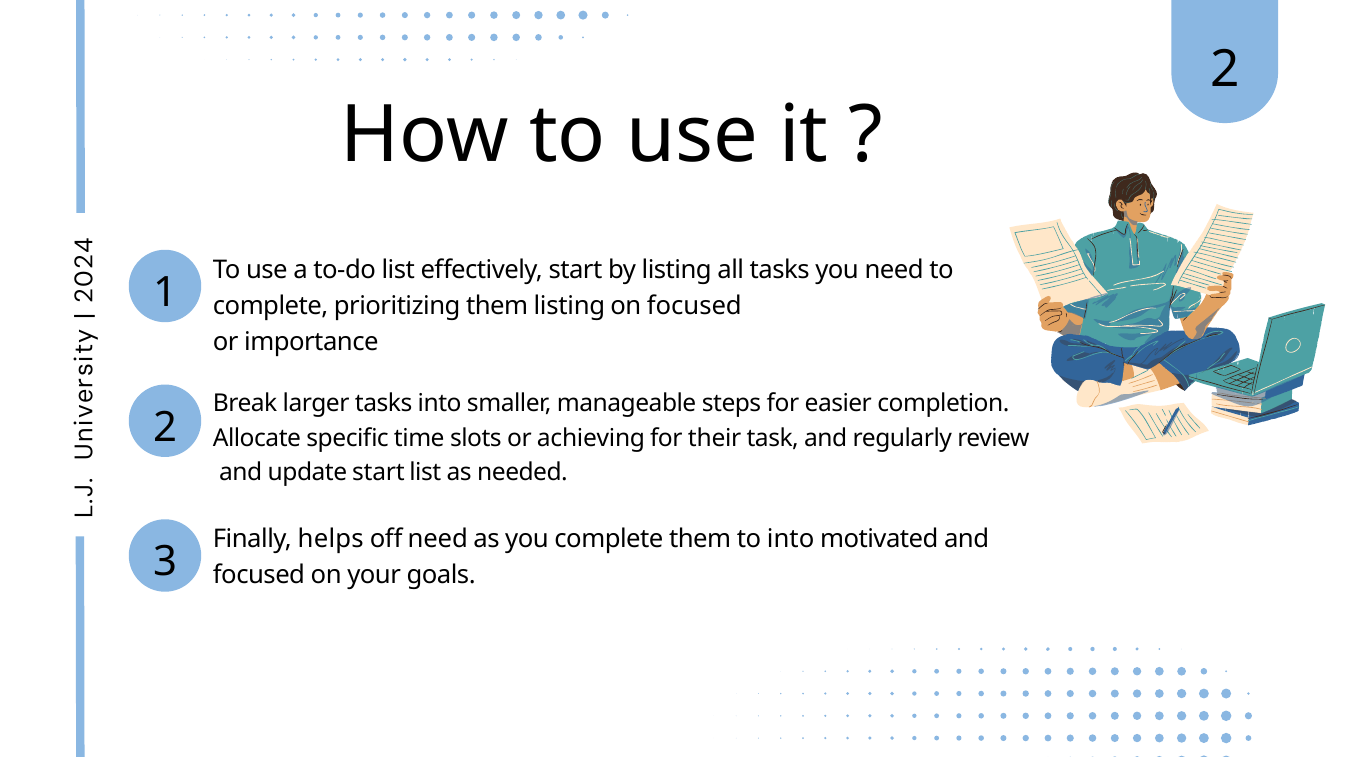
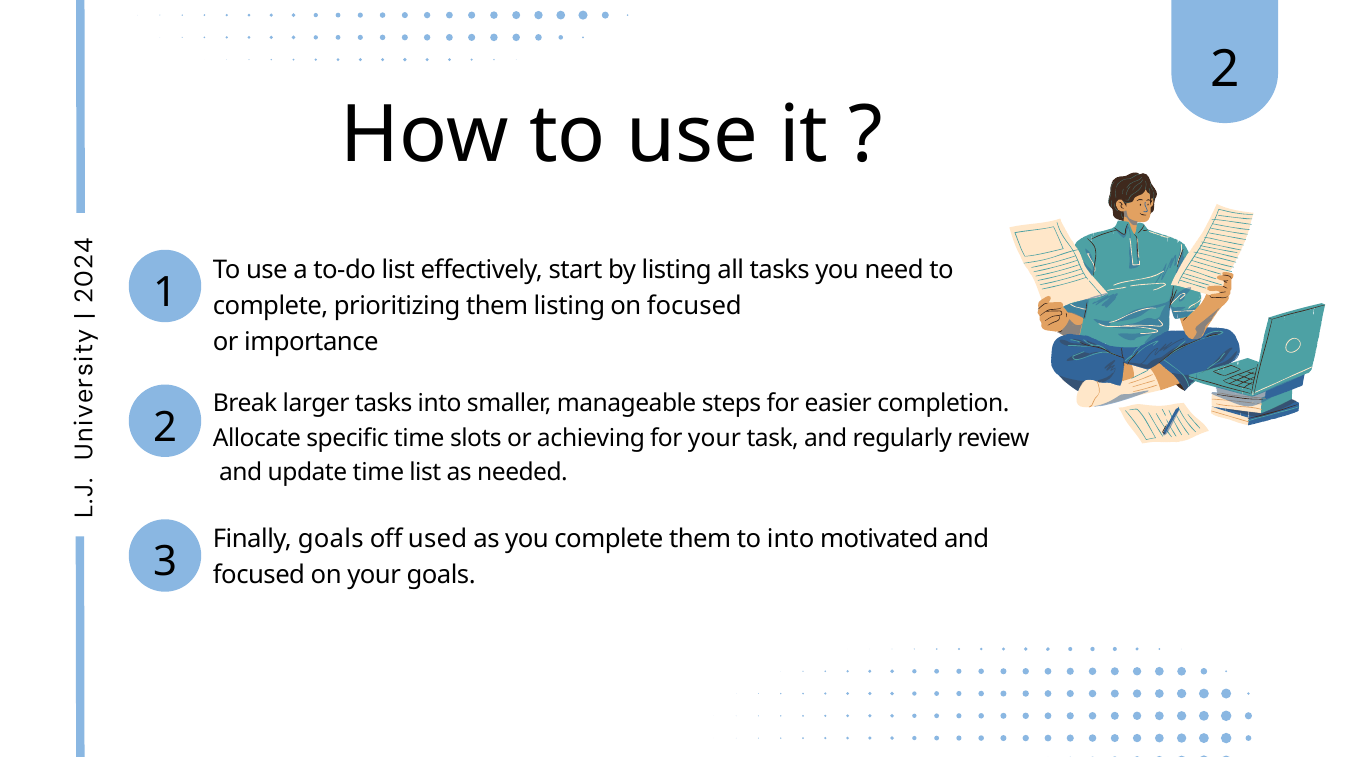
for their: their -> your
update start: start -> time
Finally helps: helps -> goals
off need: need -> used
